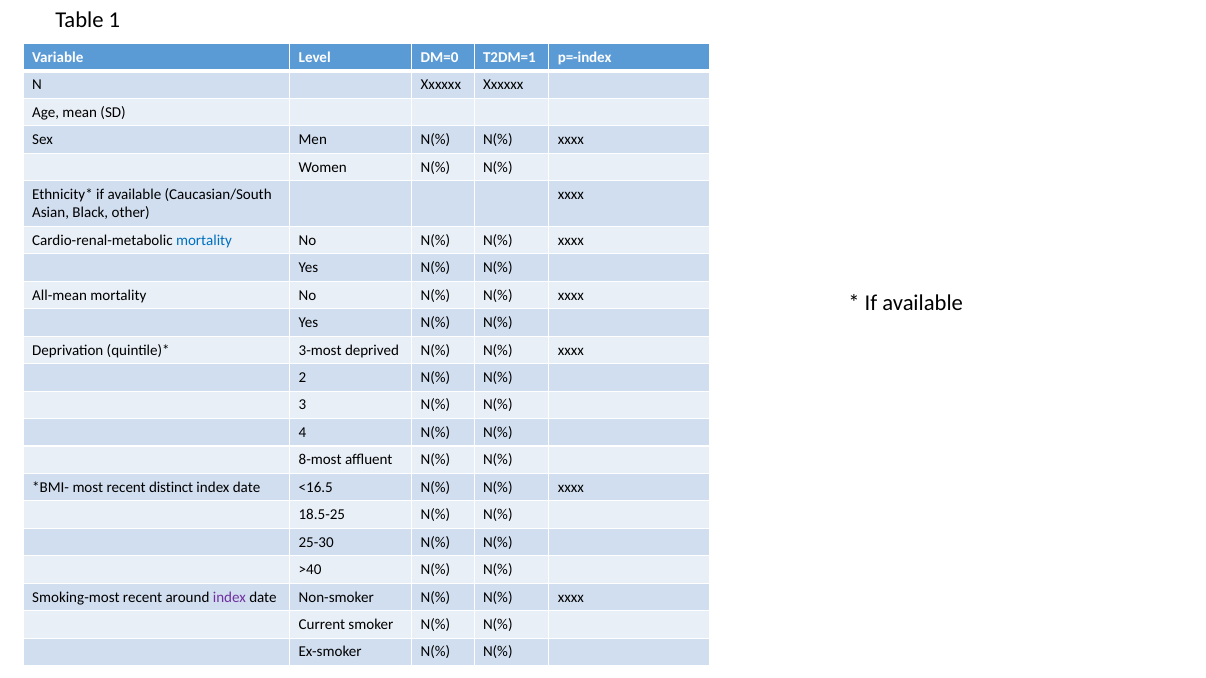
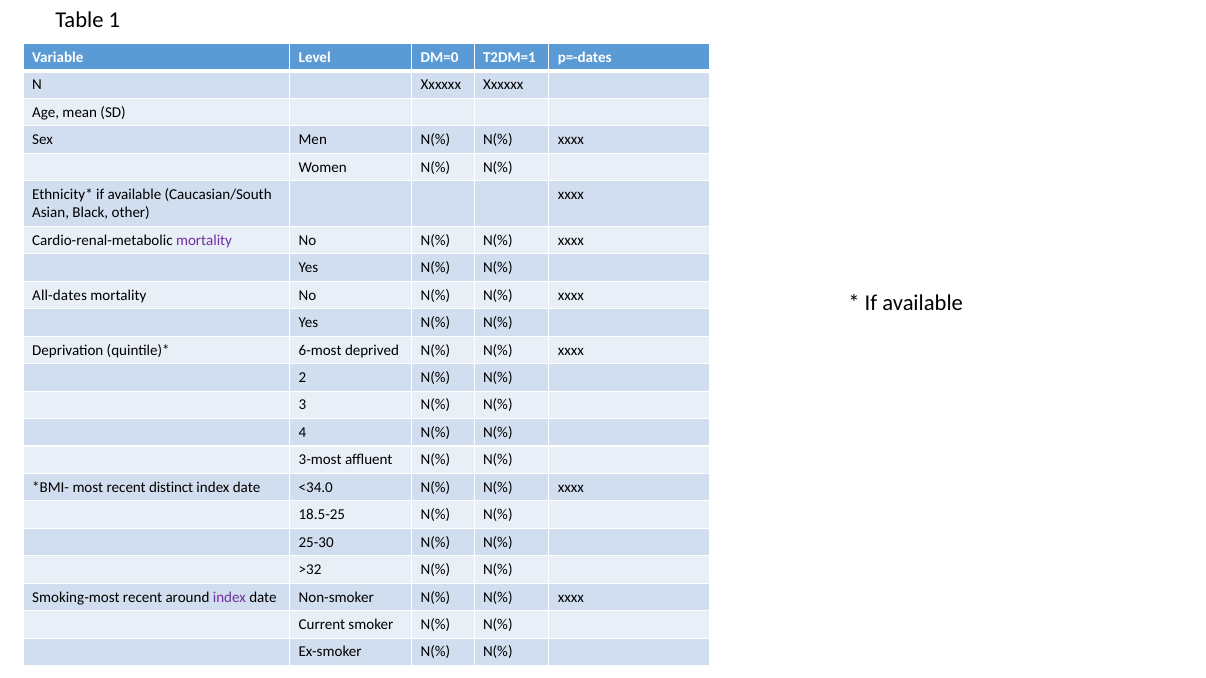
p=-index: p=-index -> p=-dates
mortality at (204, 240) colour: blue -> purple
All-mean: All-mean -> All-dates
3-most: 3-most -> 6-most
8-most: 8-most -> 3-most
<16.5: <16.5 -> <34.0
>40: >40 -> >32
